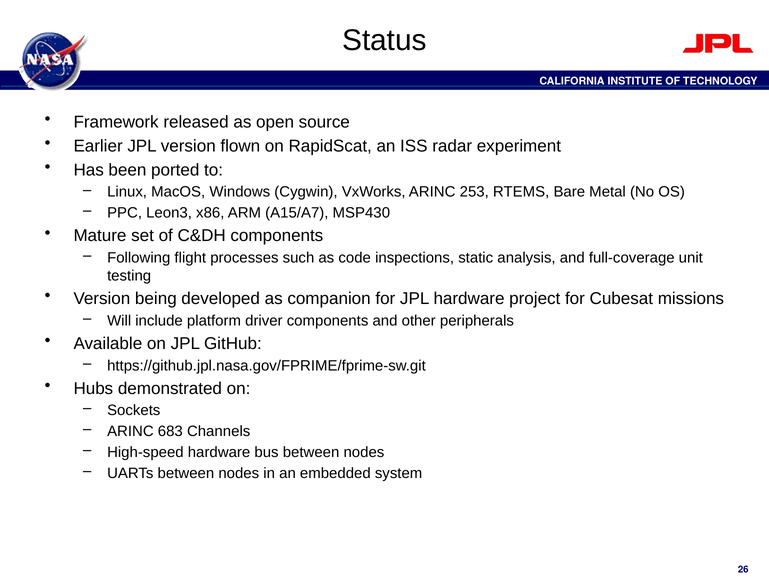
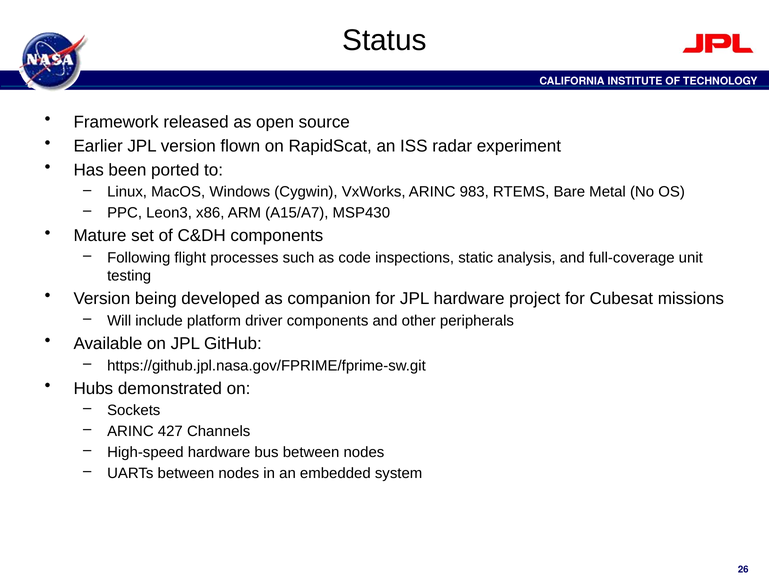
253: 253 -> 983
683: 683 -> 427
